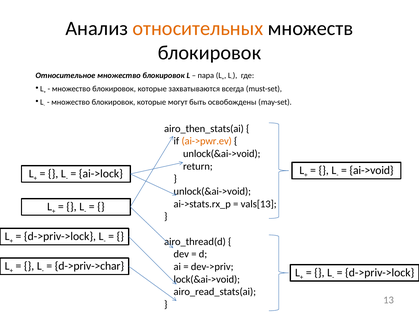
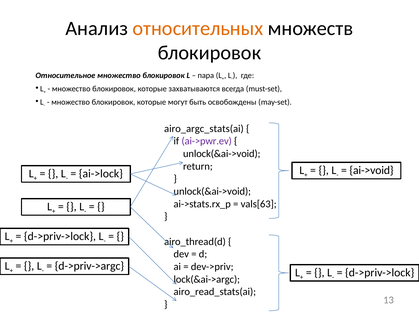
airo_then_stats(ai: airo_then_stats(ai -> airo_argc_stats(ai
ai->pwr.ev colour: orange -> purple
vals[13: vals[13 -> vals[63
d->priv->char: d->priv->char -> d->priv->argc
lock(&ai->void: lock(&ai->void -> lock(&ai->argc
